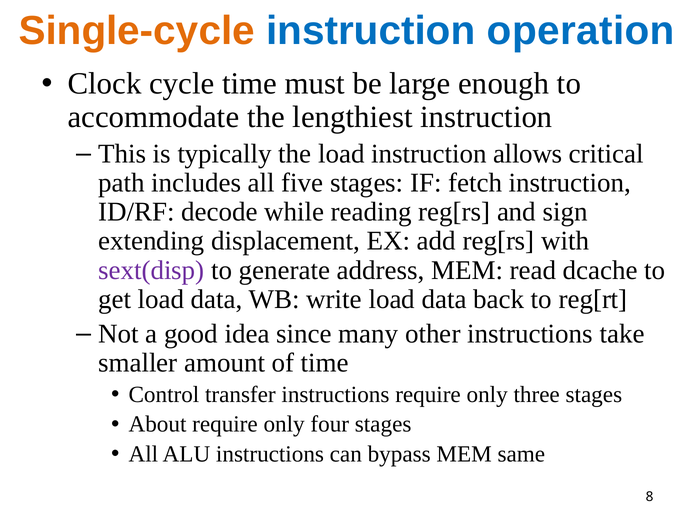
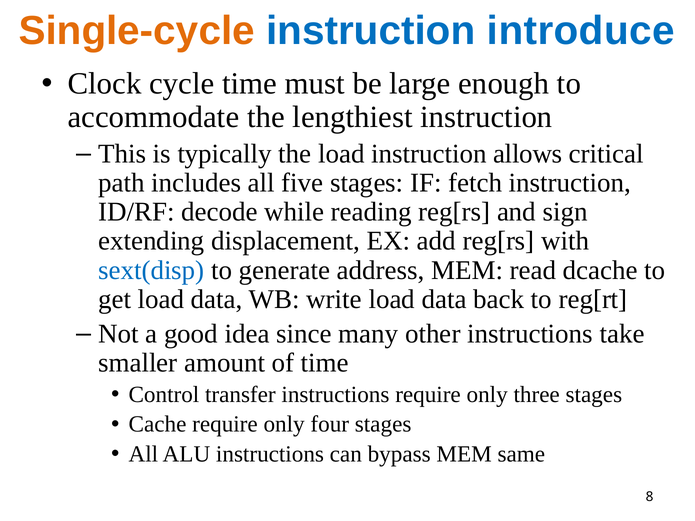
operation: operation -> introduce
sext(disp colour: purple -> blue
About: About -> Cache
